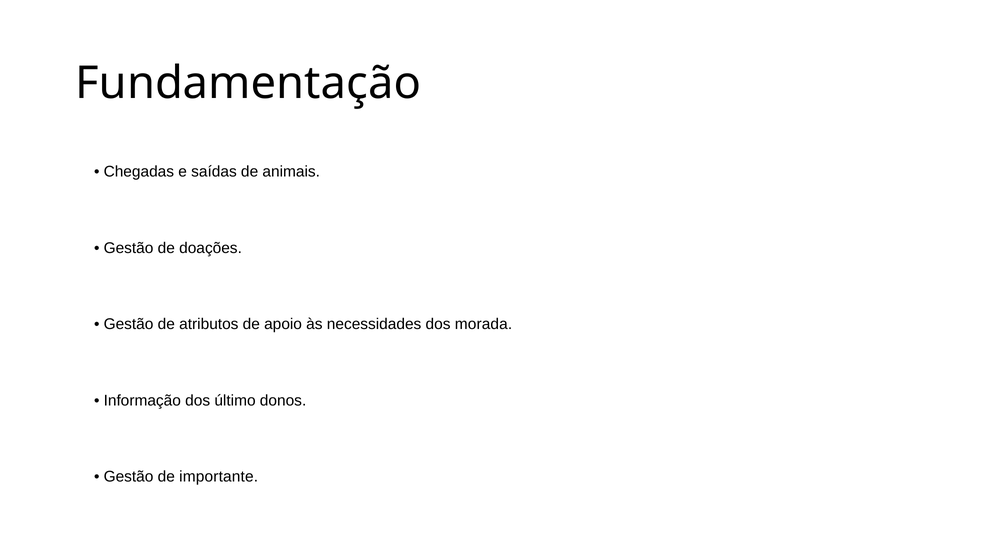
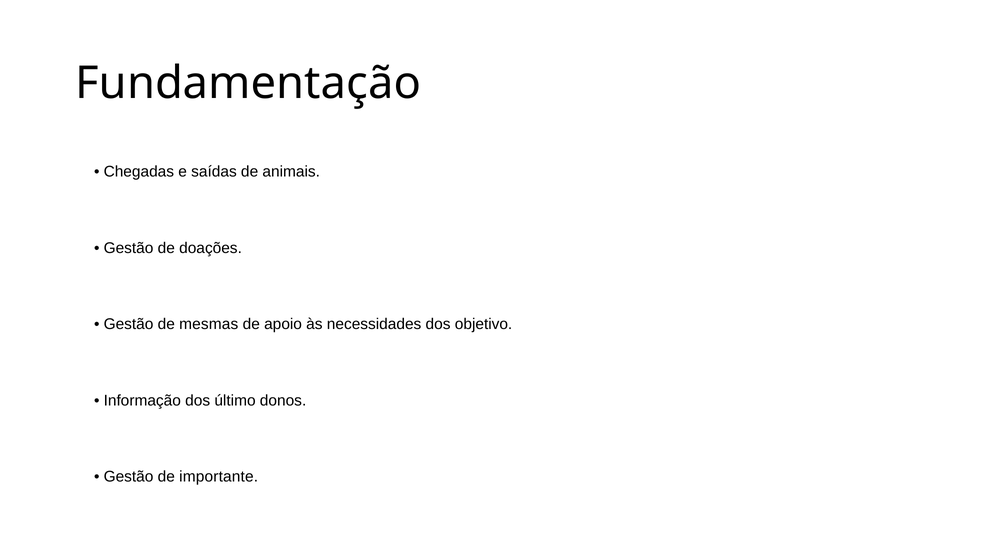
atributos: atributos -> mesmas
morada: morada -> objetivo
